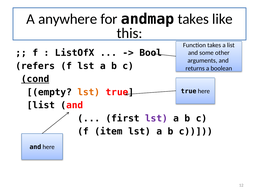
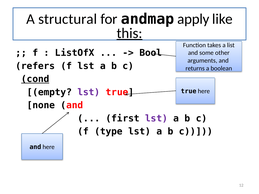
anywhere: anywhere -> structural
andmap takes: takes -> apply
this underline: none -> present
lst at (89, 92) colour: orange -> purple
list at (41, 105): list -> none
item: item -> type
